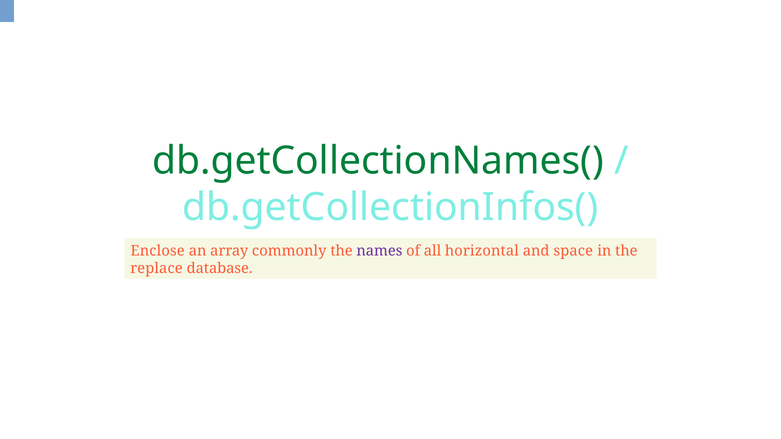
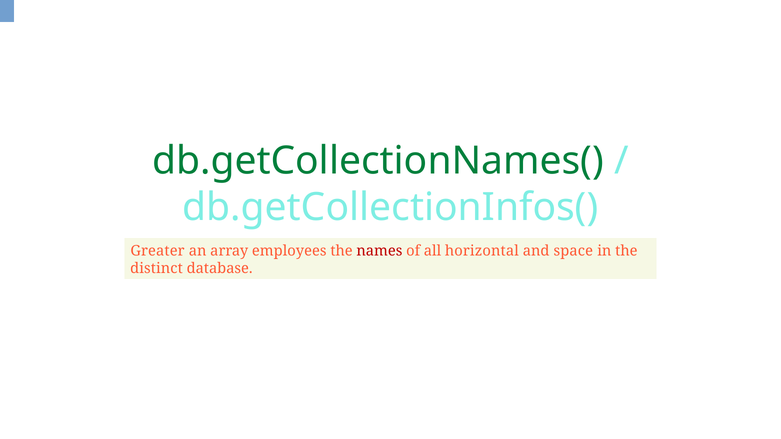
Enclose: Enclose -> Greater
commonly: commonly -> employees
names colour: purple -> red
replace: replace -> distinct
